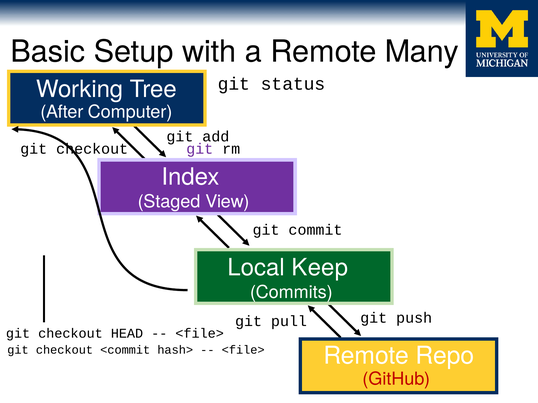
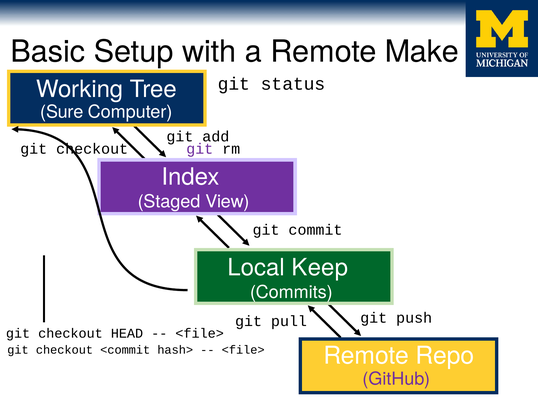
Many: Many -> Make
After: After -> Sure
GitHub colour: red -> purple
